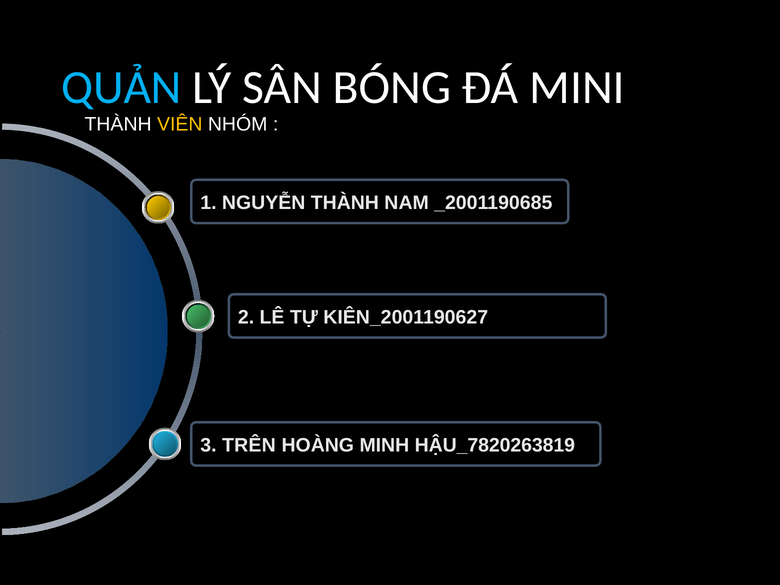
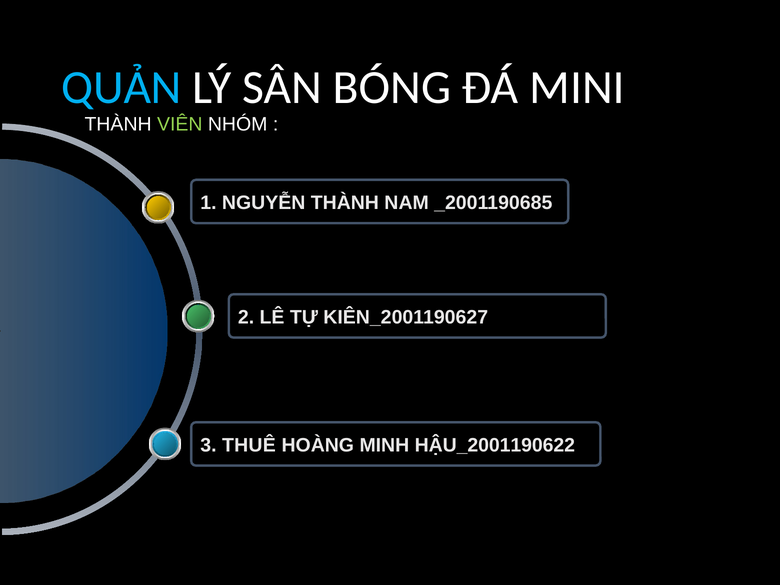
VIÊN colour: yellow -> light green
TRÊN: TRÊN -> THUÊ
HẬU_7820263819: HẬU_7820263819 -> HẬU_2001190622
